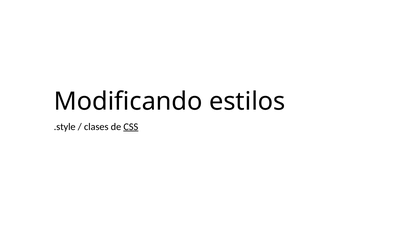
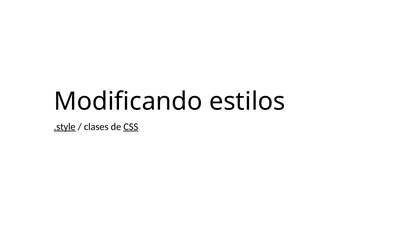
.style underline: none -> present
